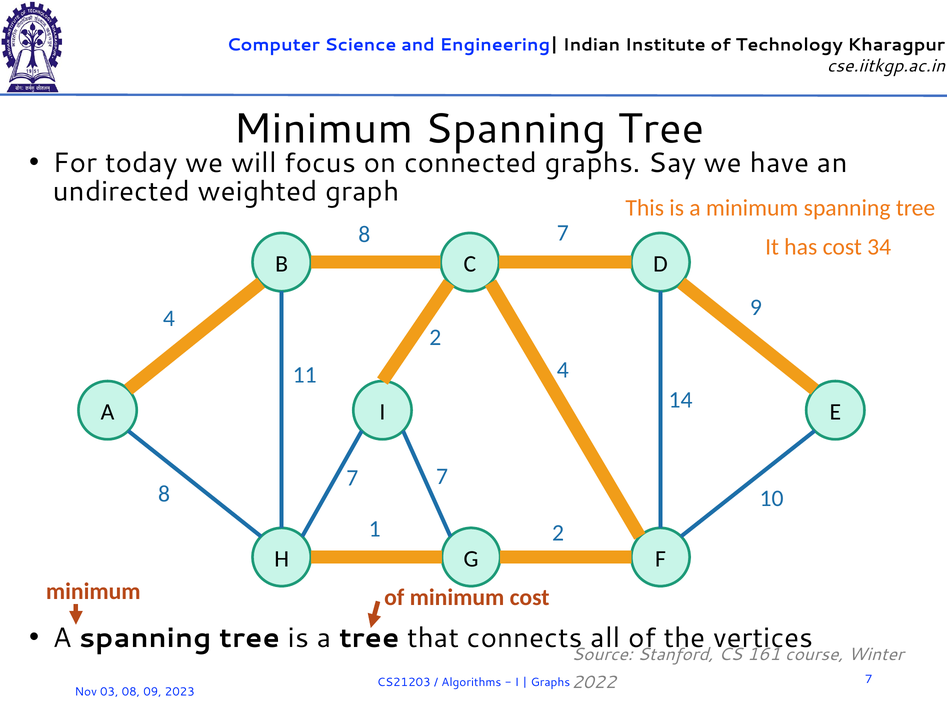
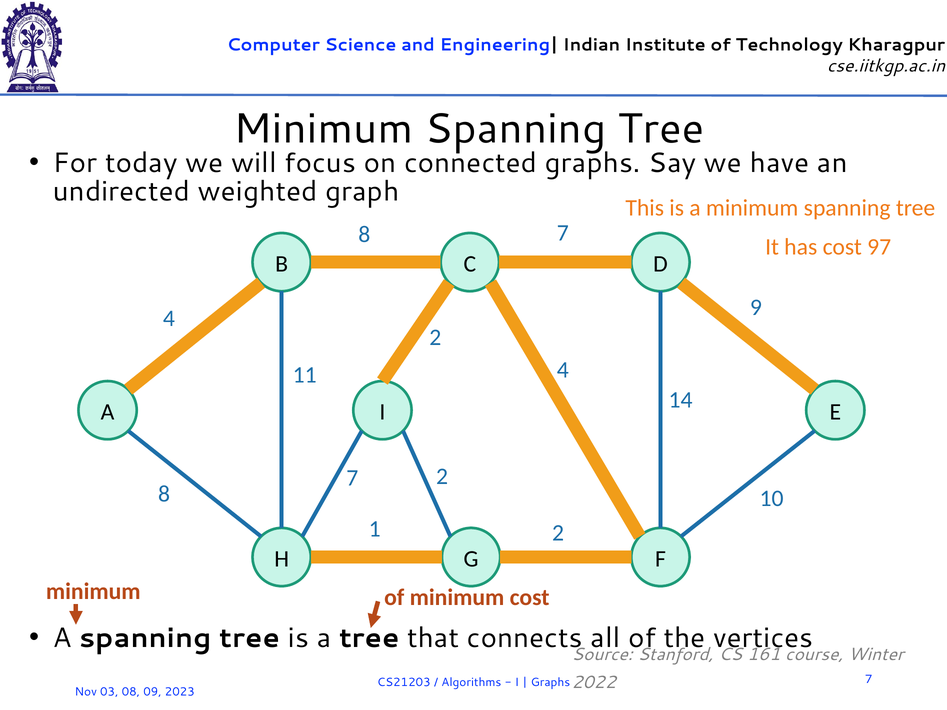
34: 34 -> 97
7 7: 7 -> 2
